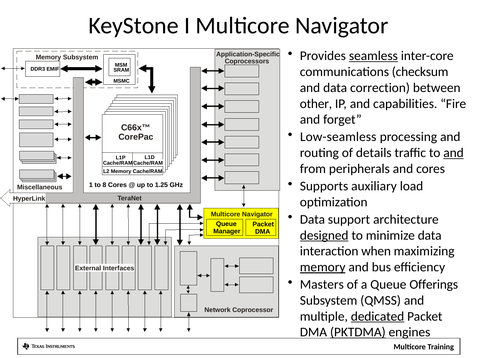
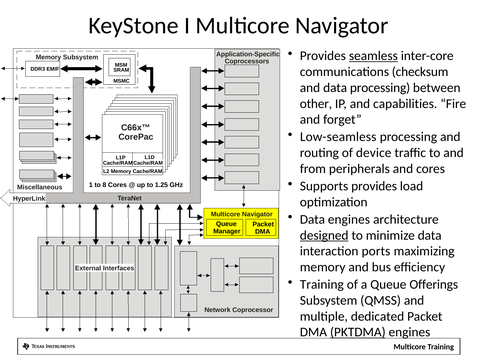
data correction: correction -> processing
details: details -> device
and at (454, 153) underline: present -> none
Supports auxiliary: auxiliary -> provides
Data support: support -> engines
when: when -> ports
memory at (323, 268) underline: present -> none
Masters at (322, 285): Masters -> Training
dedicated underline: present -> none
